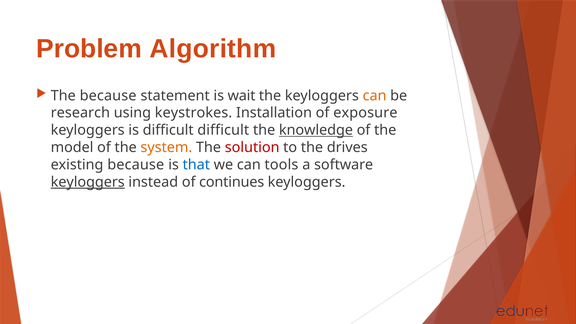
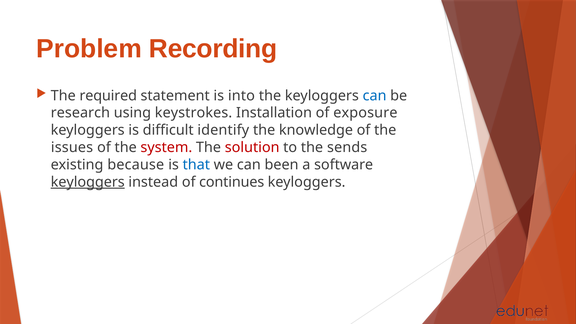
Algorithm: Algorithm -> Recording
The because: because -> required
wait: wait -> into
can at (375, 96) colour: orange -> blue
difficult difficult: difficult -> identify
knowledge underline: present -> none
model: model -> issues
system colour: orange -> red
drives: drives -> sends
tools: tools -> been
